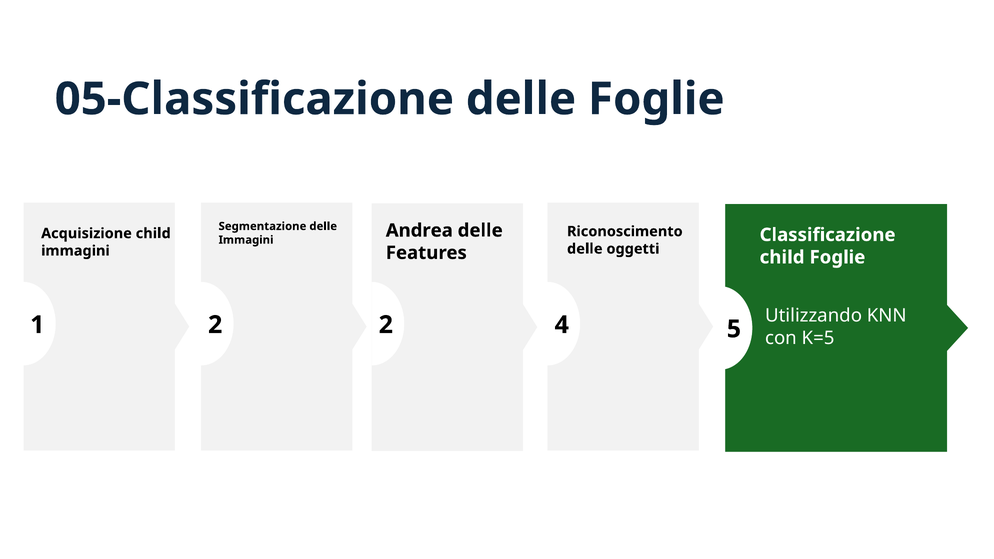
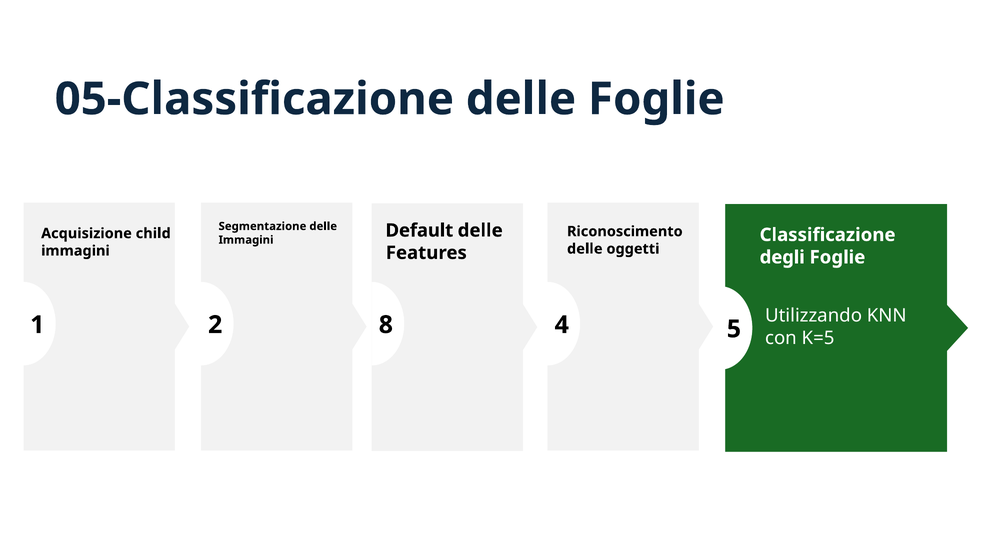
Andrea: Andrea -> Default
child at (782, 257): child -> degli
2 2: 2 -> 8
